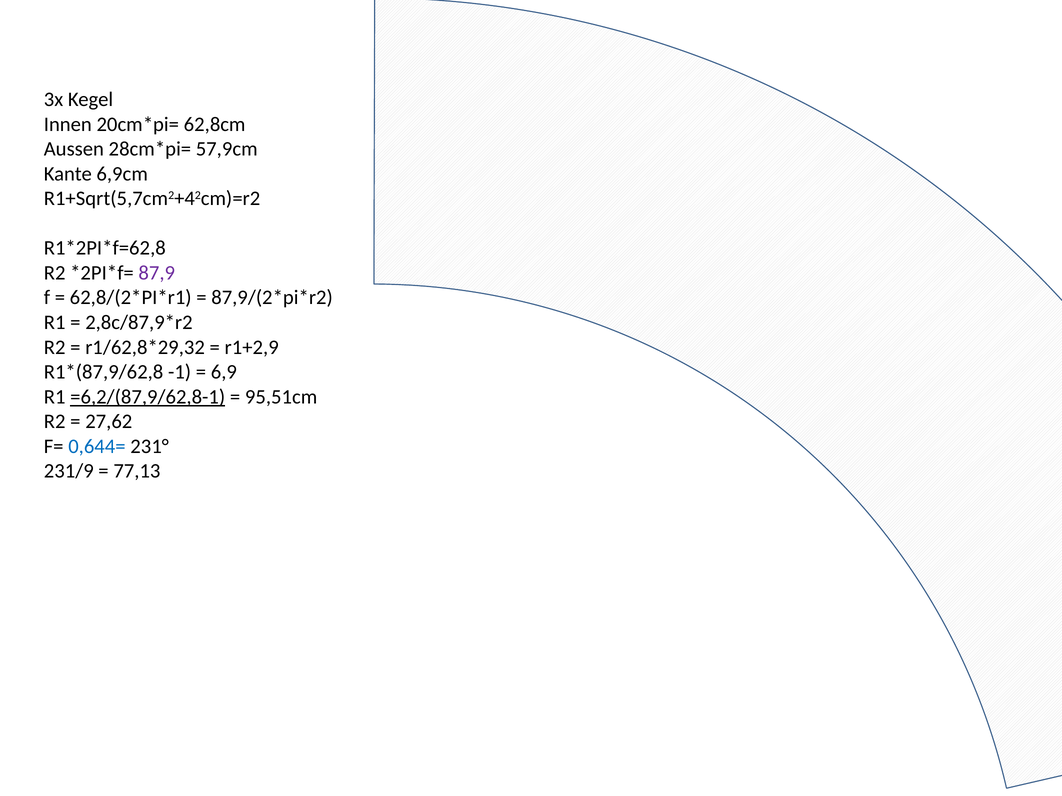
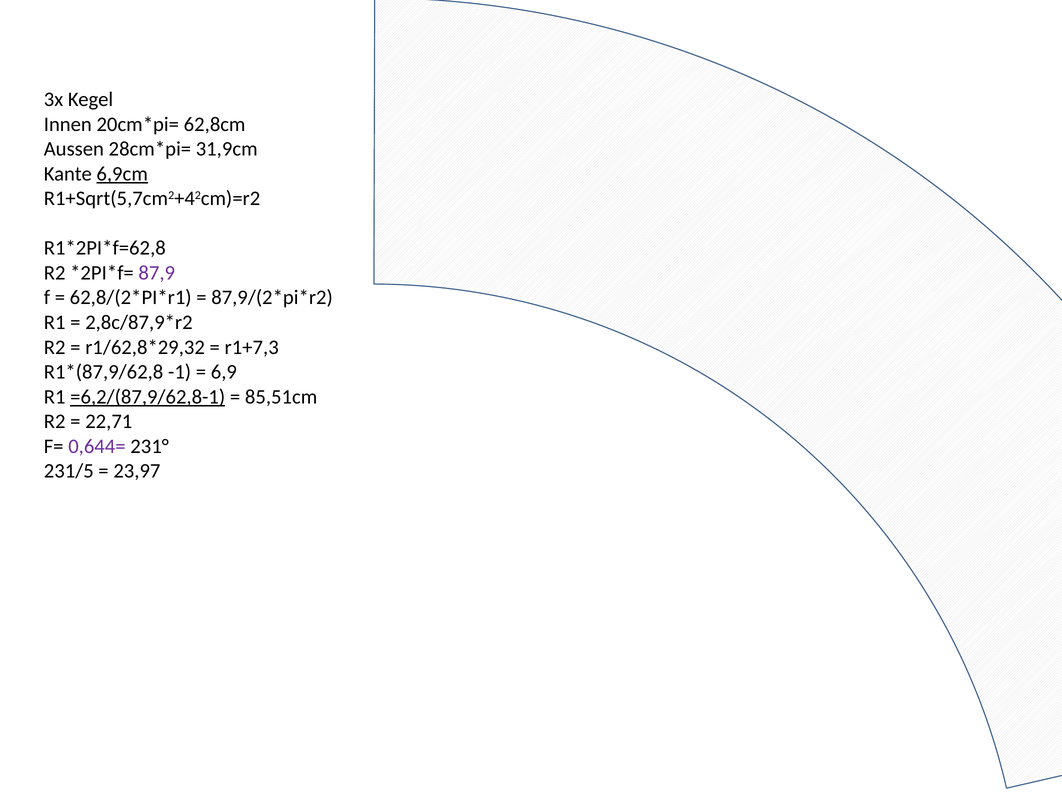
57,9cm: 57,9cm -> 31,9cm
6,9cm underline: none -> present
r1+2,9: r1+2,9 -> r1+7,3
95,51cm: 95,51cm -> 85,51cm
27,62: 27,62 -> 22,71
0,644= colour: blue -> purple
231/9: 231/9 -> 231/5
77,13: 77,13 -> 23,97
